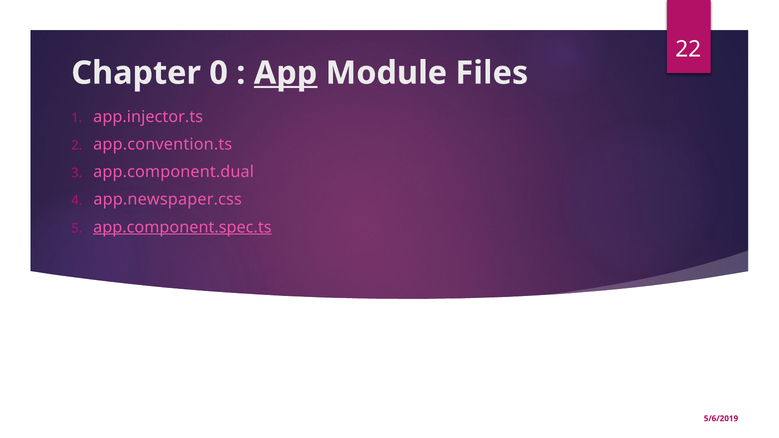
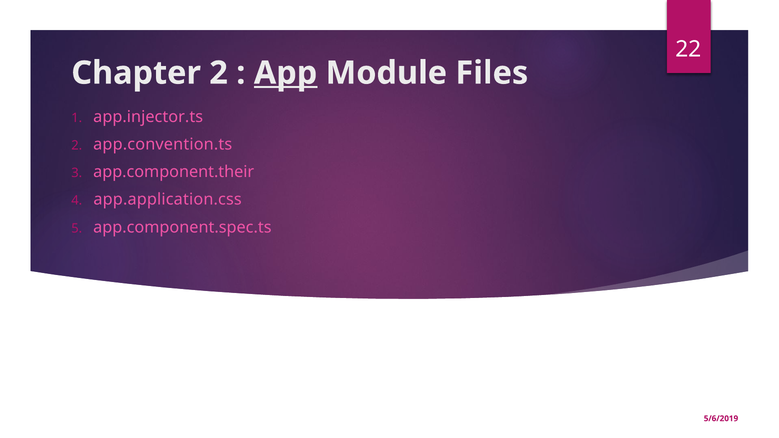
Chapter 0: 0 -> 2
app.component.dual: app.component.dual -> app.component.their
app.newspaper.css: app.newspaper.css -> app.application.css
app.component.spec.ts underline: present -> none
